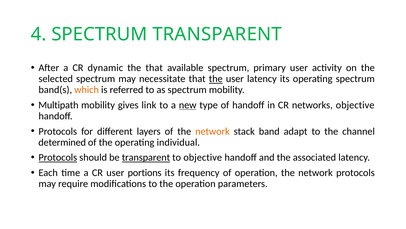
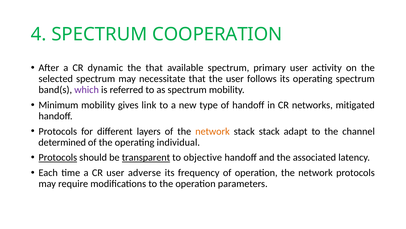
SPECTRUM TRANSPARENT: TRANSPARENT -> COOPERATION
the at (216, 79) underline: present -> none
user latency: latency -> follows
which colour: orange -> purple
Multipath: Multipath -> Minimum
new underline: present -> none
networks objective: objective -> mitigated
stack band: band -> stack
portions: portions -> adverse
